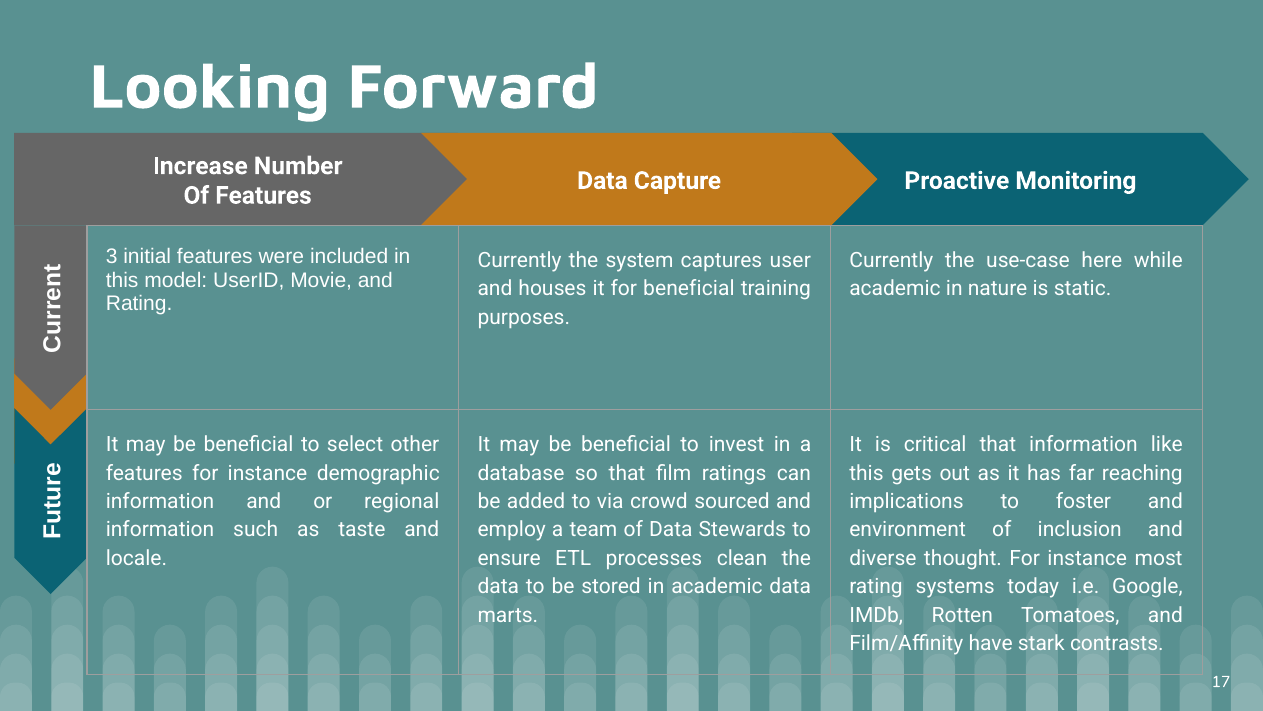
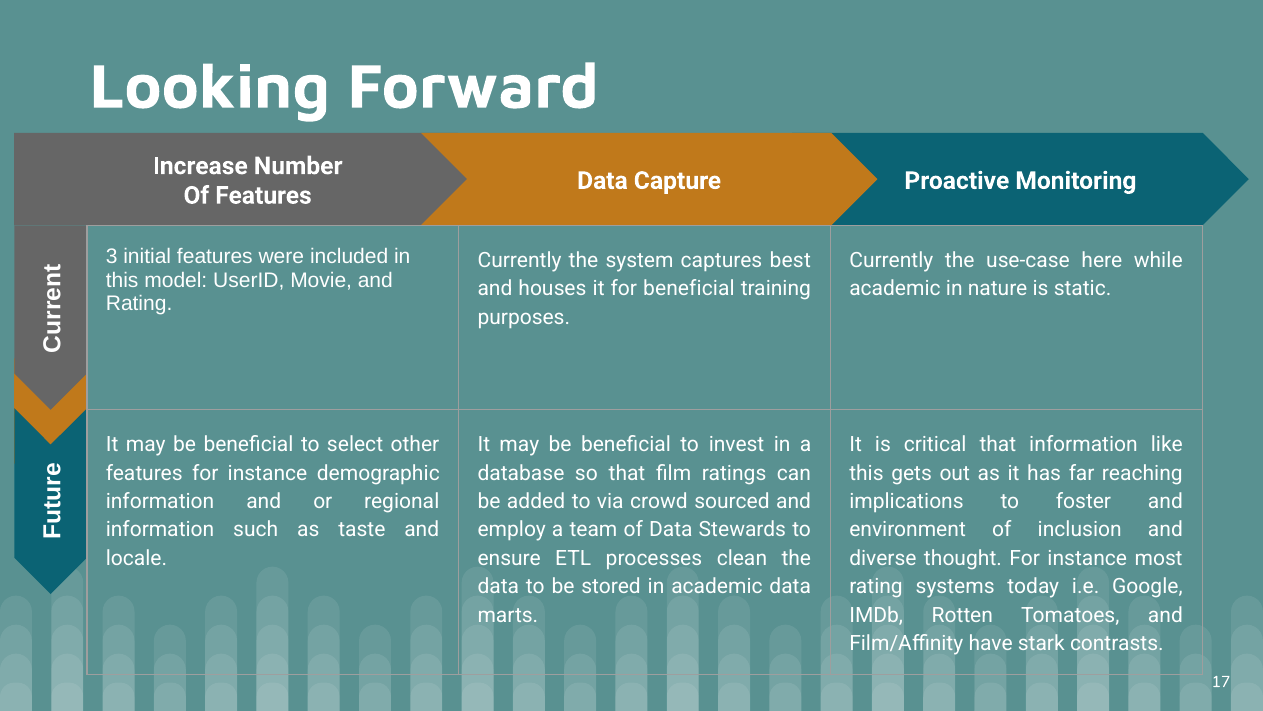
user: user -> best
